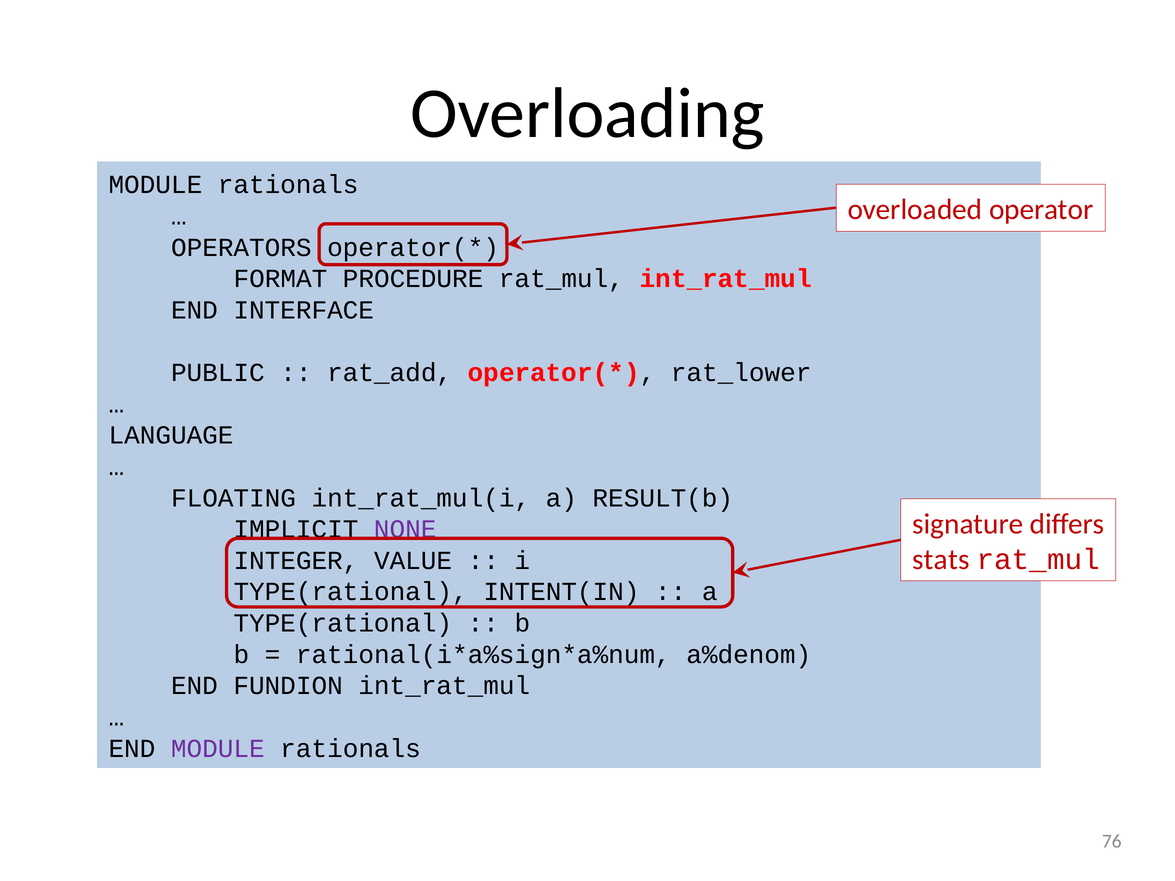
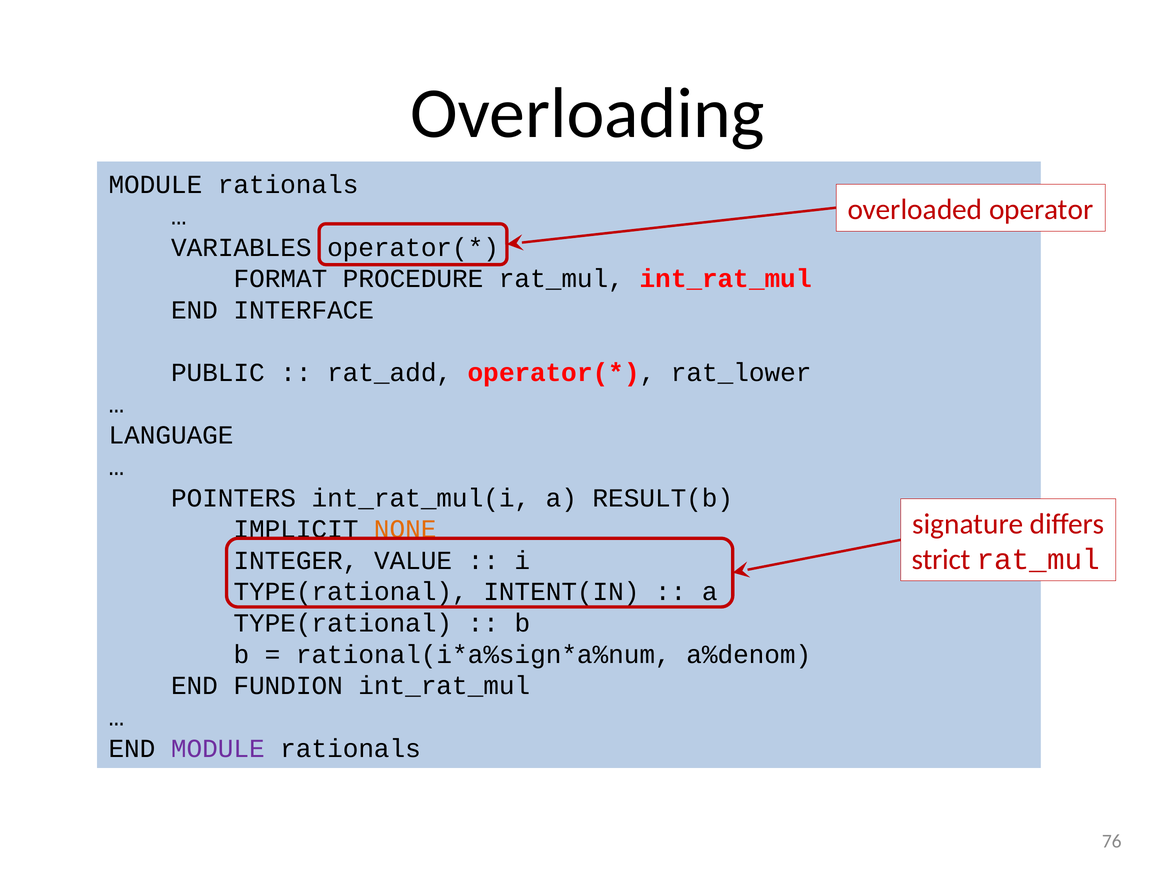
OPERATORS: OPERATORS -> VARIABLES
FLOATING: FLOATING -> POINTERS
NONE colour: purple -> orange
stats: stats -> strict
